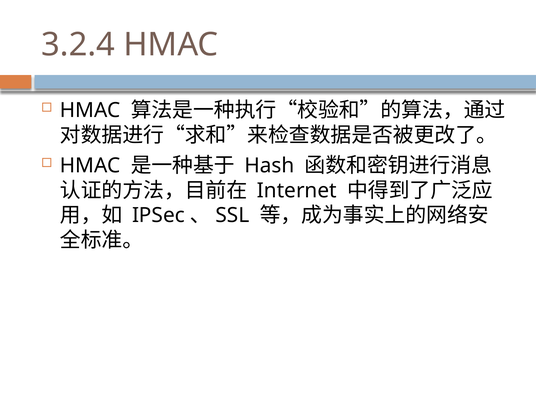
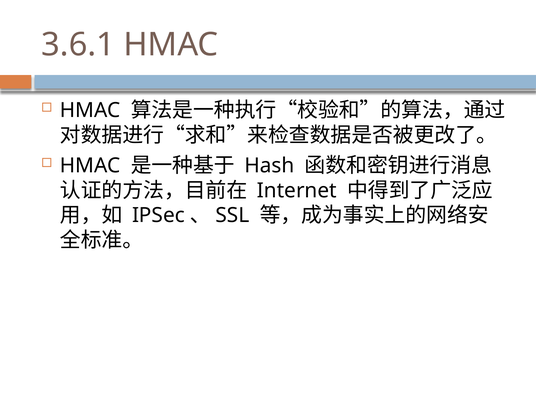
3.2.4: 3.2.4 -> 3.6.1
